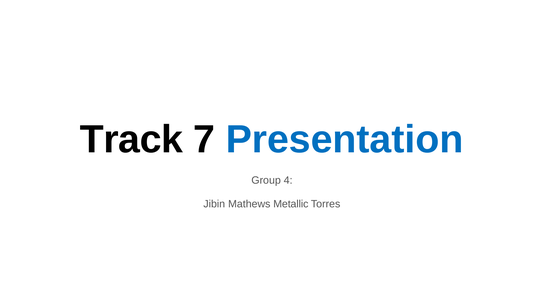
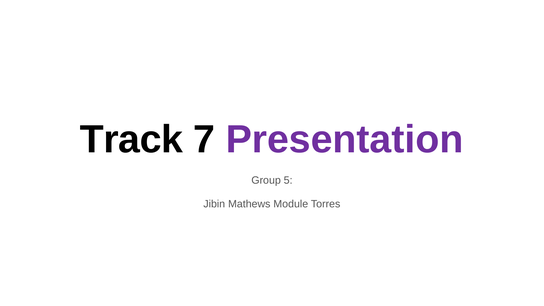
Presentation colour: blue -> purple
4: 4 -> 5
Metallic: Metallic -> Module
